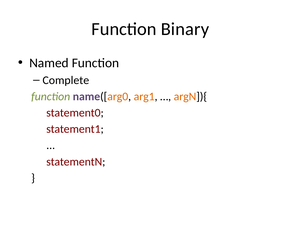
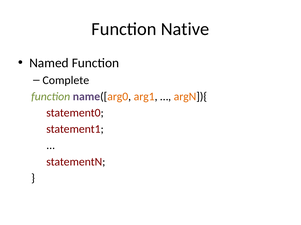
Binary: Binary -> Native
